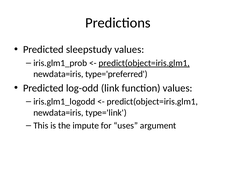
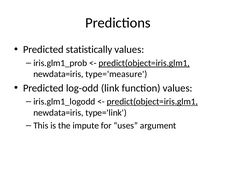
sleepstudy: sleepstudy -> statistically
type='preferred: type='preferred -> type='measure
predict(object=iris.glm1 at (152, 102) underline: none -> present
